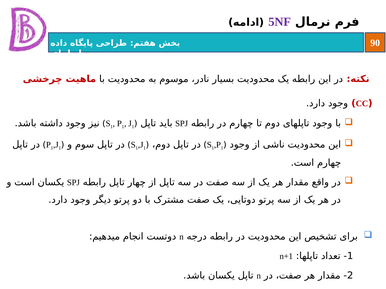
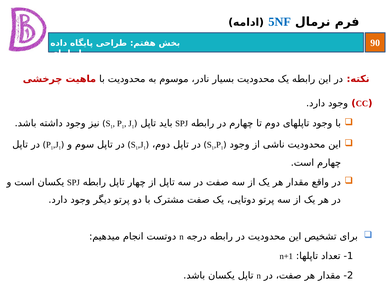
5NF colour: purple -> blue
